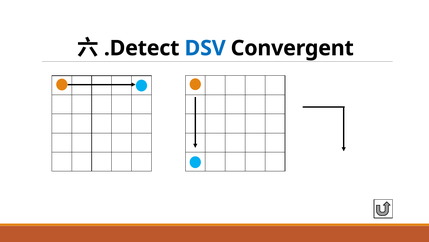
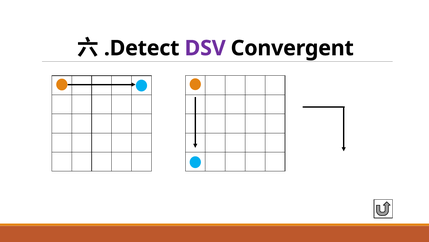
DSV colour: blue -> purple
